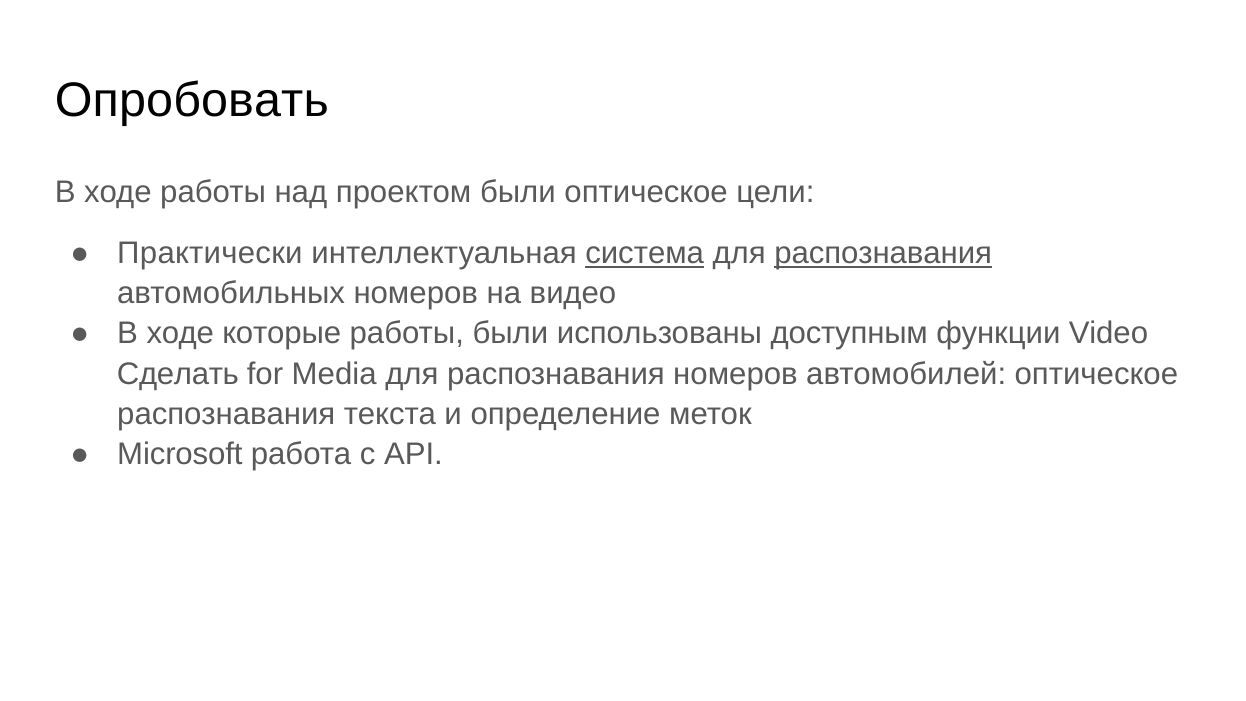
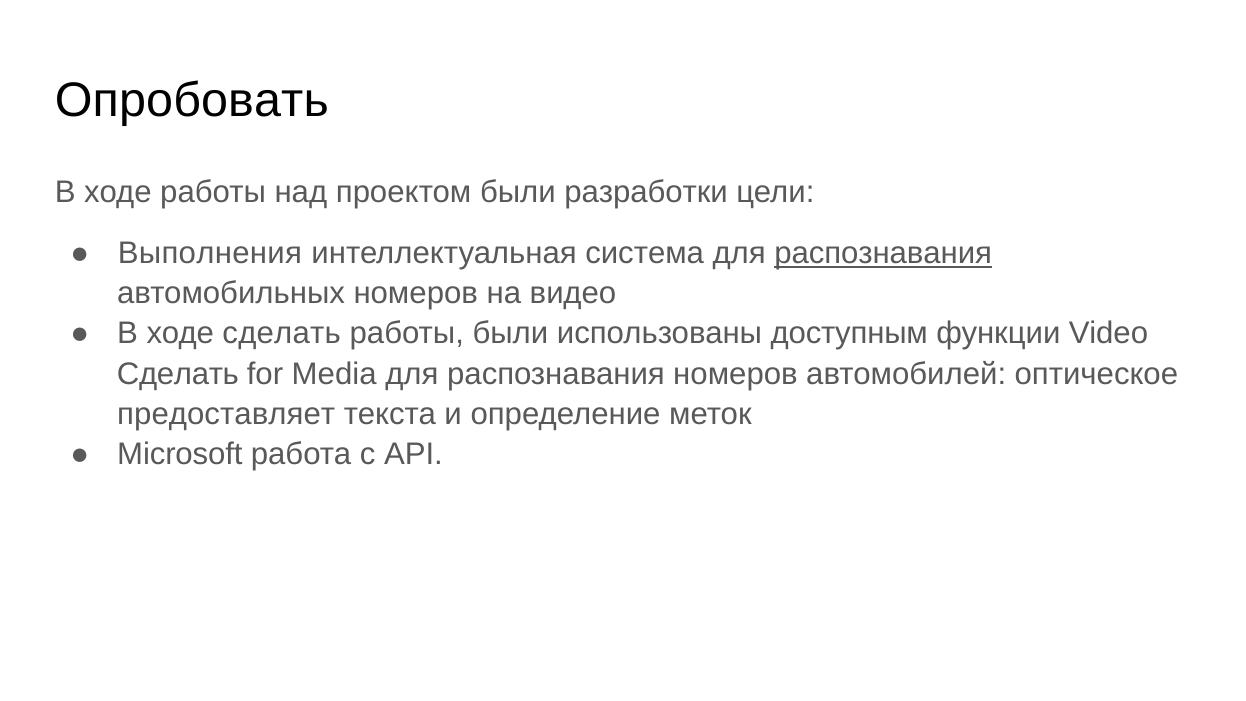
были оптическое: оптическое -> разработки
Практически: Практически -> Выполнения
система underline: present -> none
ходе которые: которые -> сделать
распознавания at (226, 414): распознавания -> предоставляет
